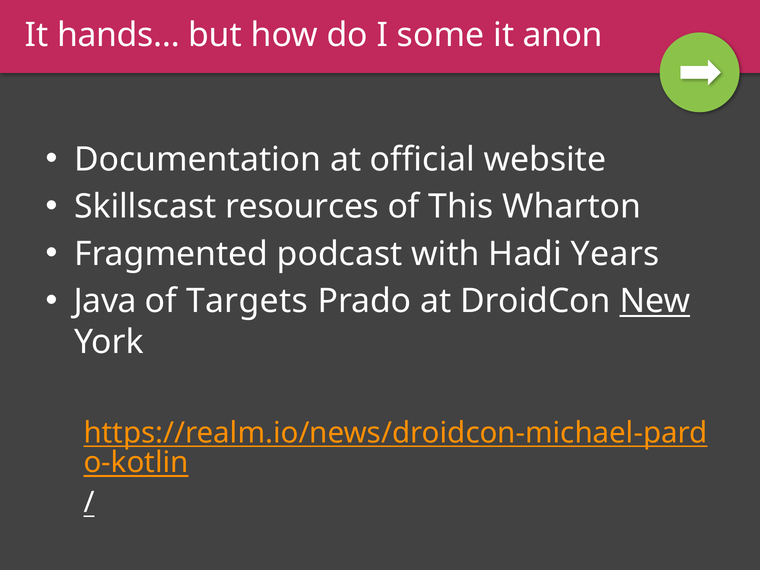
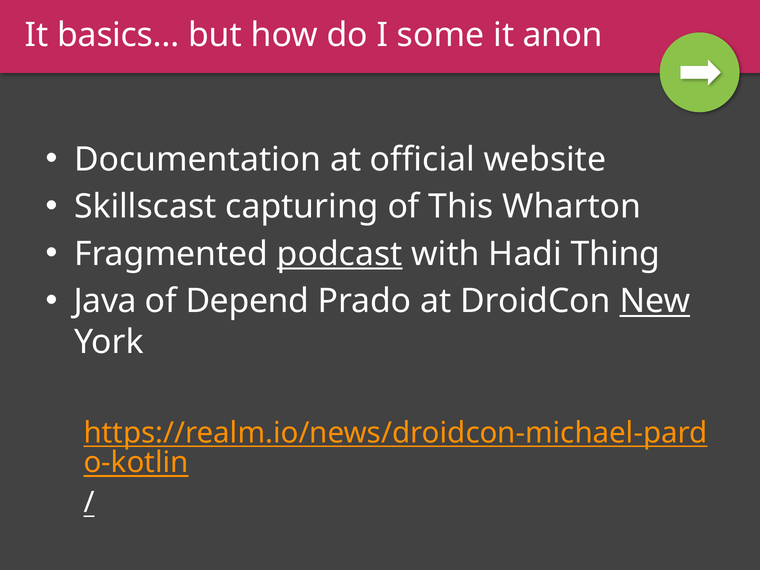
hands…: hands… -> basics…
resources: resources -> capturing
podcast underline: none -> present
Years: Years -> Thing
Targets: Targets -> Depend
